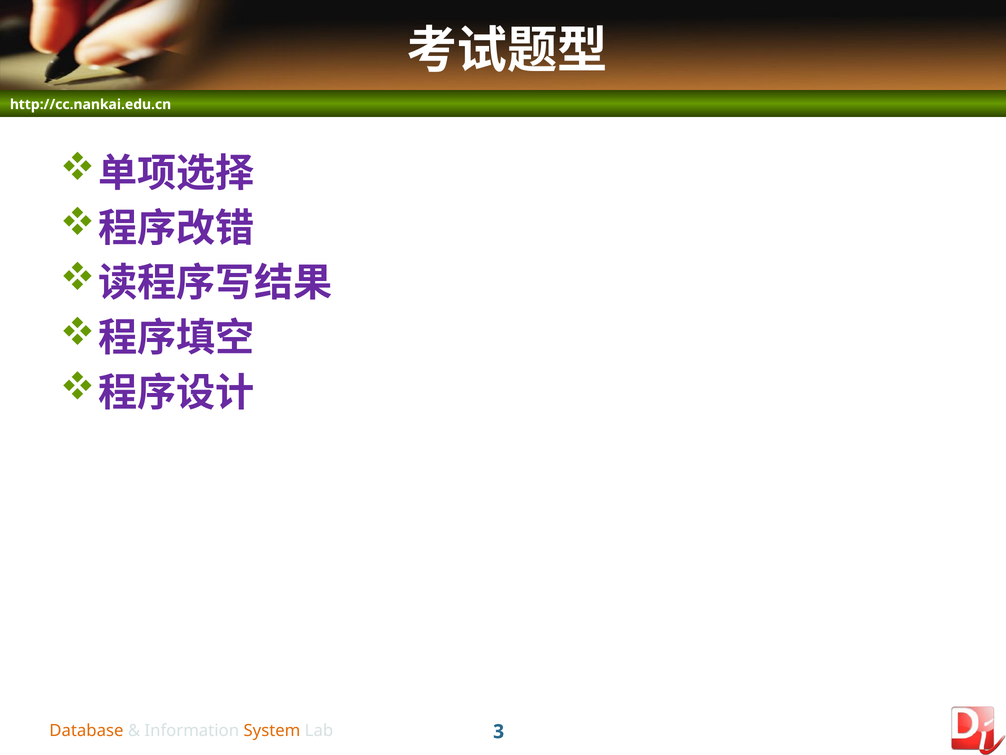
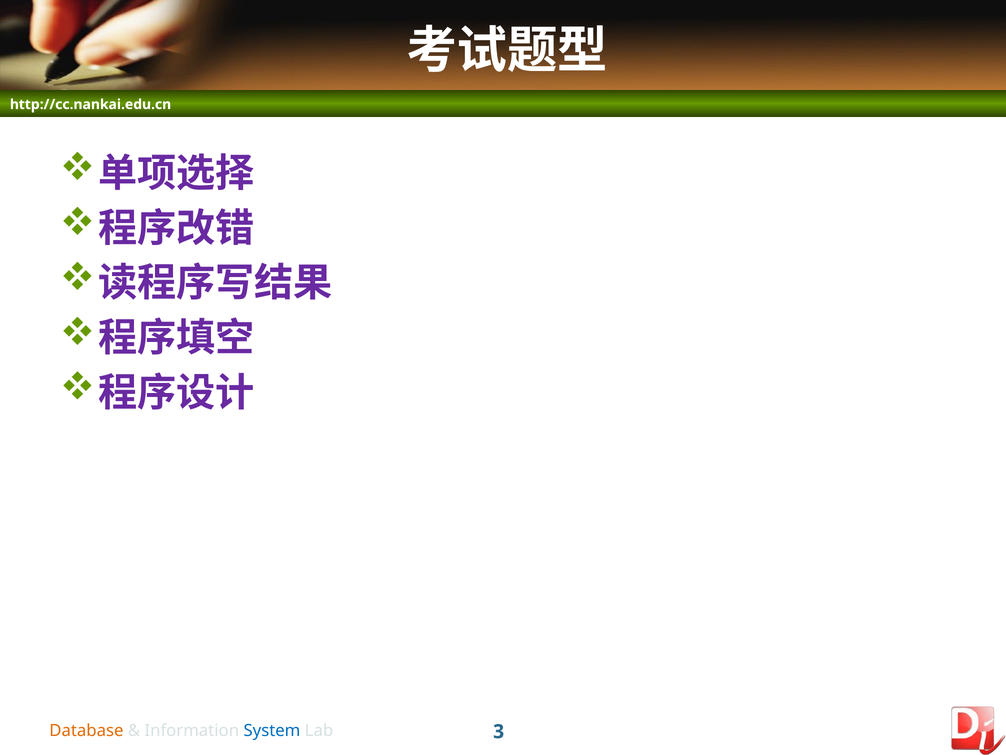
System colour: orange -> blue
